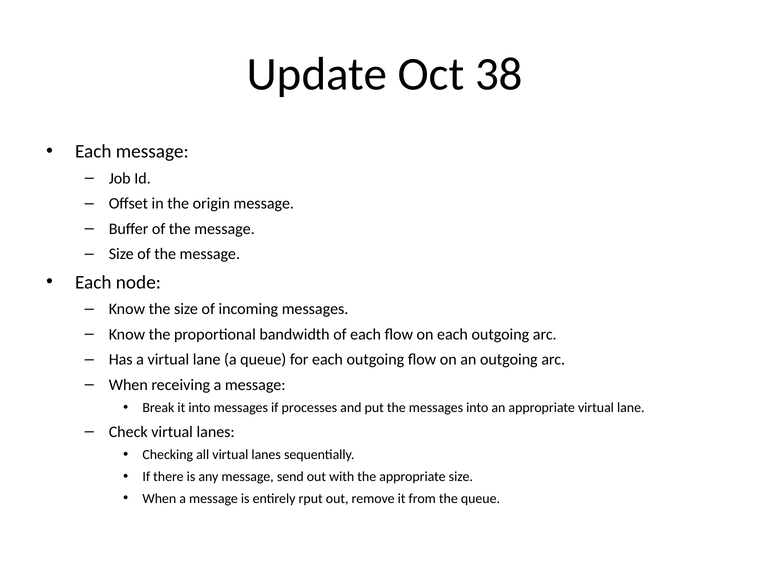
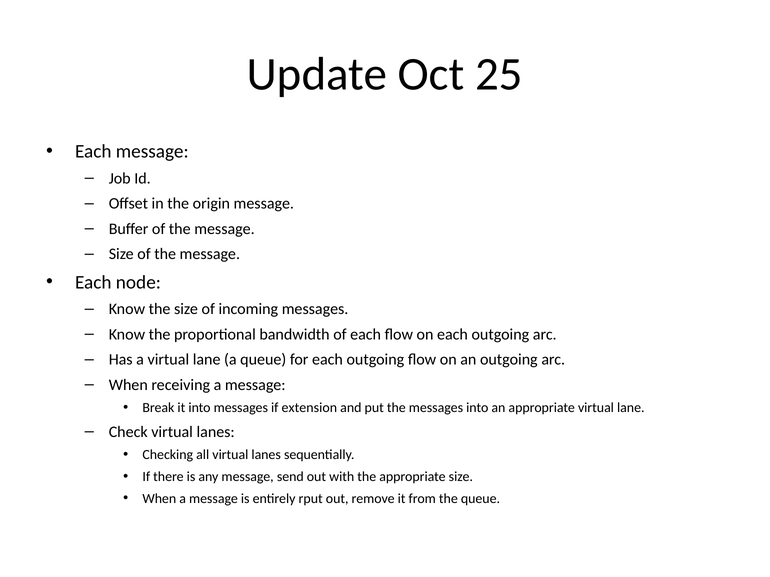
38: 38 -> 25
processes: processes -> extension
